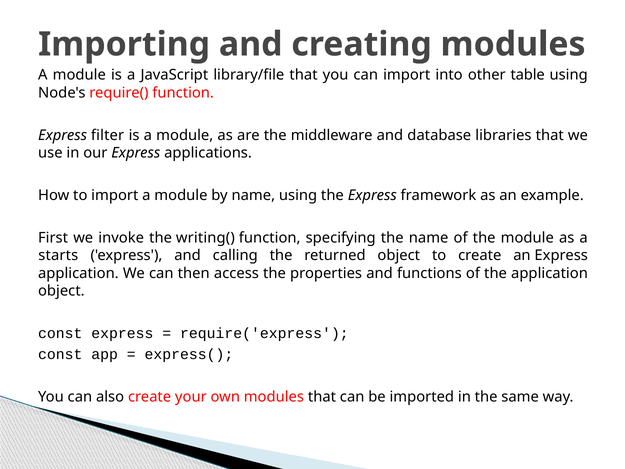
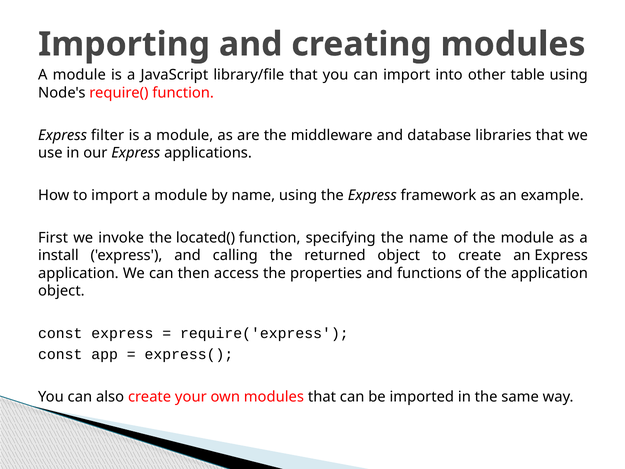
writing(: writing( -> located(
starts: starts -> install
